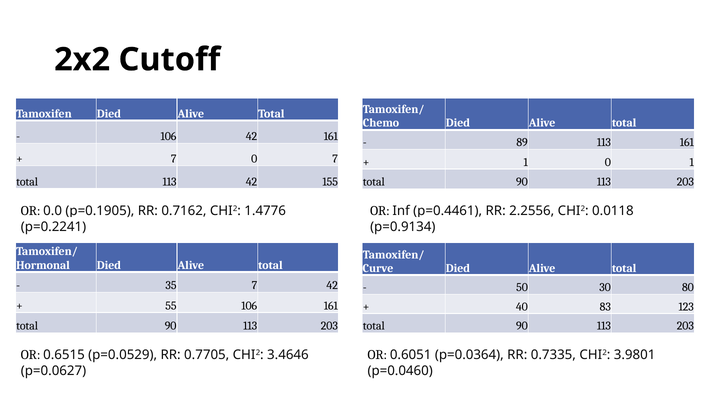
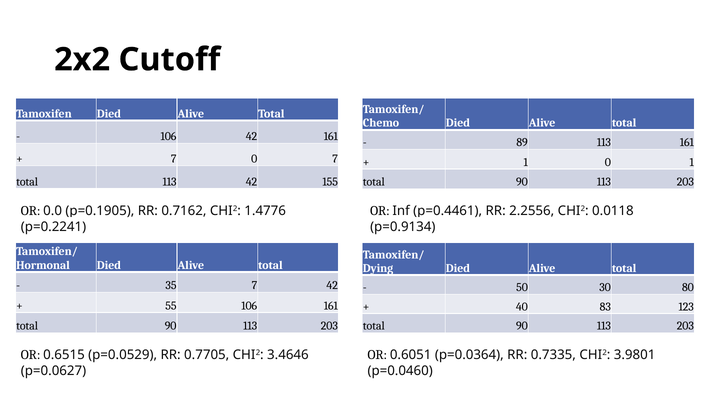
Curve: Curve -> Dying
